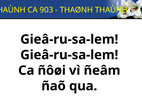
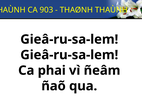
ñôøi: ñôøi -> phai
